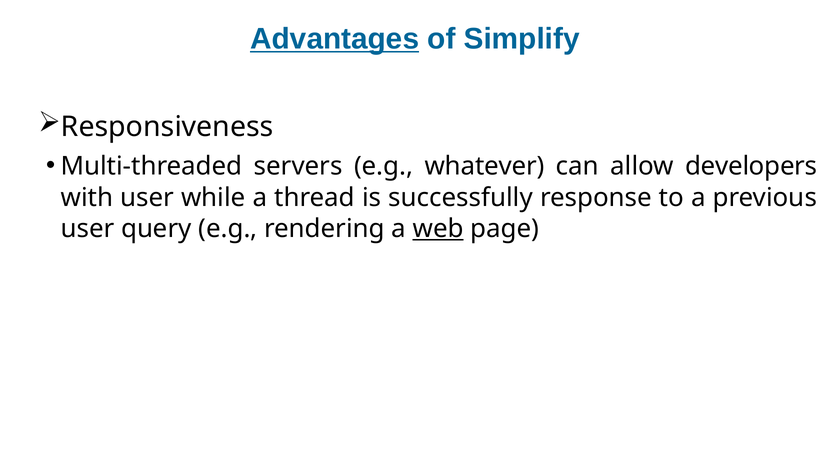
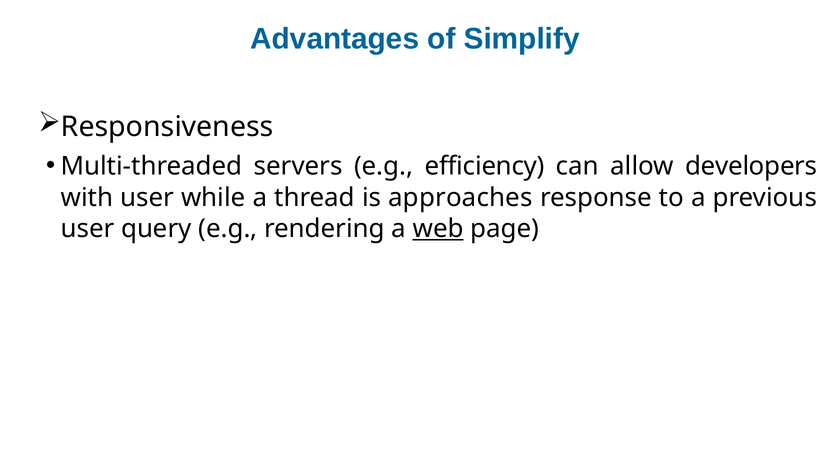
Advantages underline: present -> none
whatever: whatever -> efficiency
successfully: successfully -> approaches
